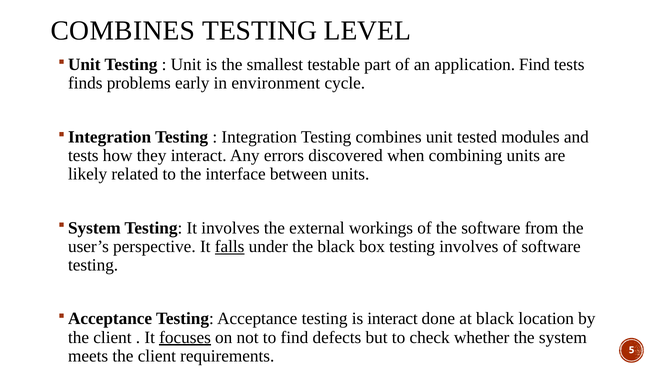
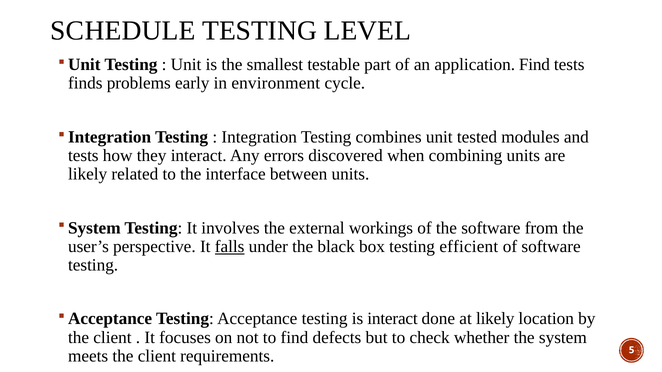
COMBINES at (123, 30): COMBINES -> SCHEDULE
testing involves: involves -> efficient
at black: black -> likely
focuses underline: present -> none
